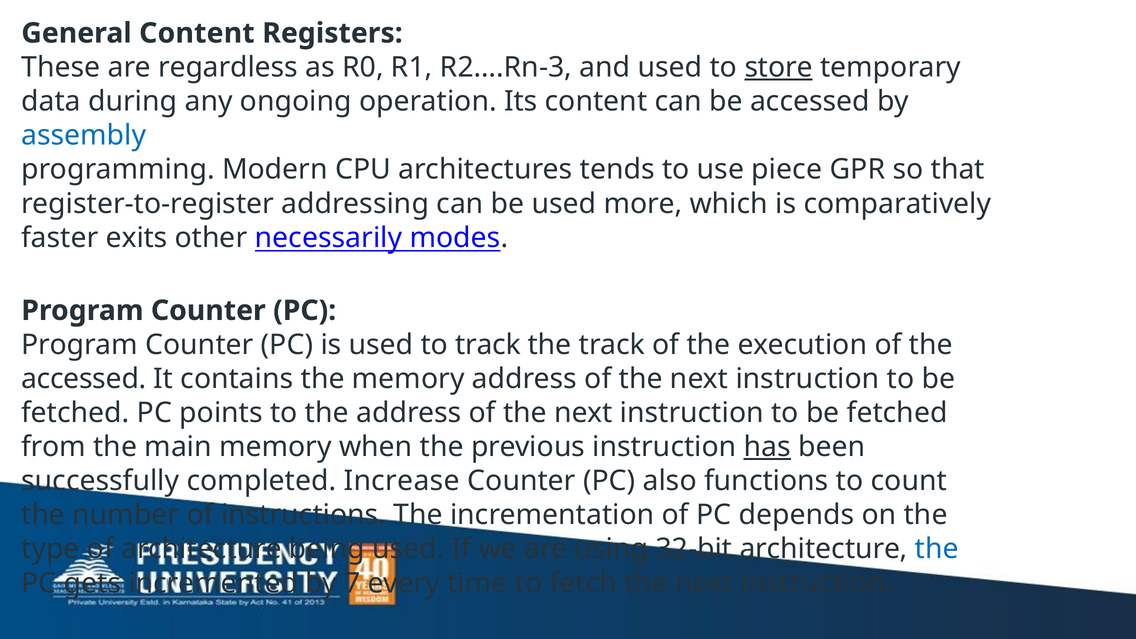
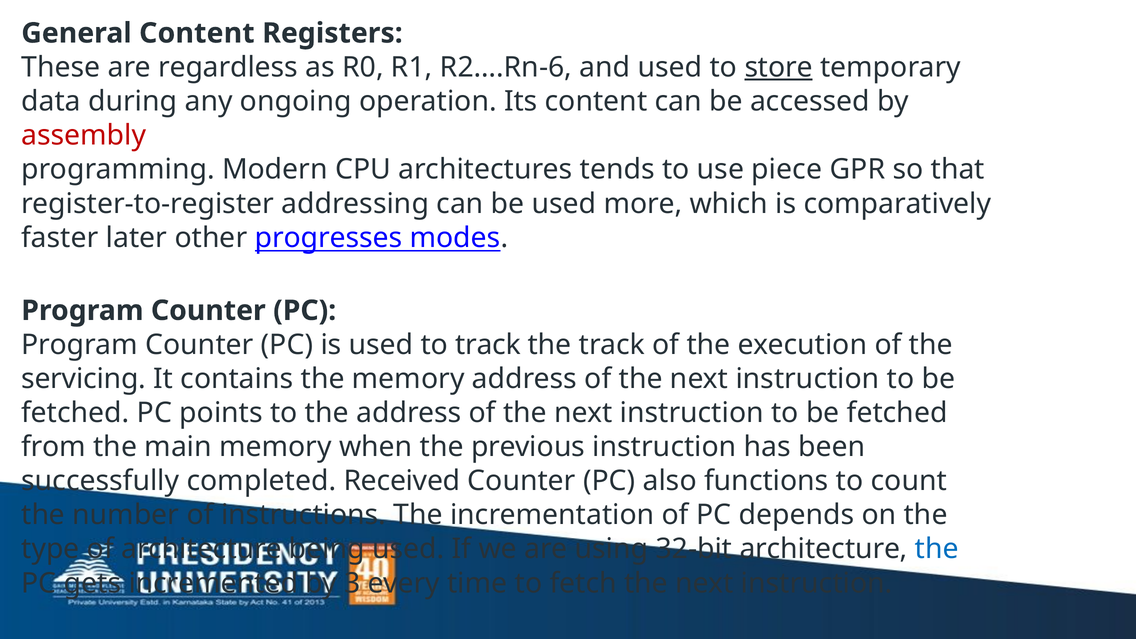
R2….Rn-3: R2….Rn-3 -> R2….Rn-6
assembly colour: blue -> red
exits: exits -> later
necessarily: necessarily -> progresses
accessed at (84, 379): accessed -> servicing
has underline: present -> none
Increase: Increase -> Received
7: 7 -> 3
